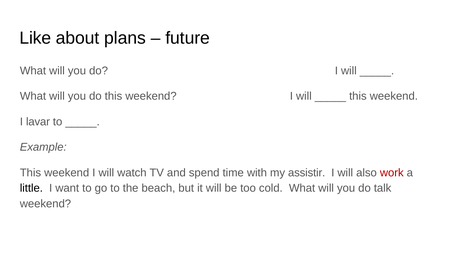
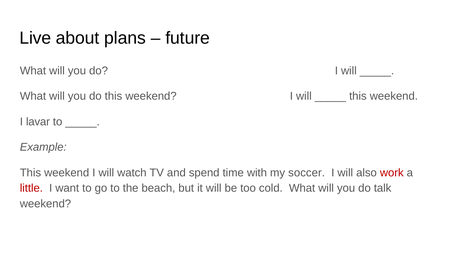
Like: Like -> Live
assistir: assistir -> soccer
little colour: black -> red
